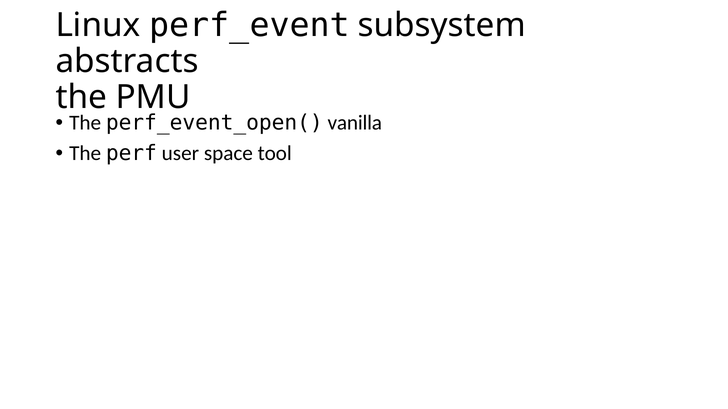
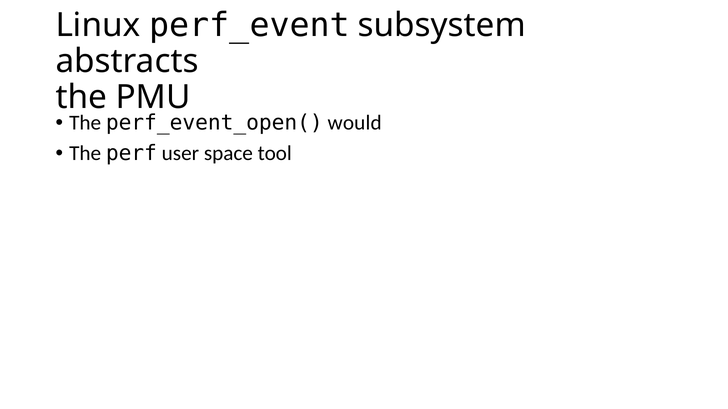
vanilla: vanilla -> would
